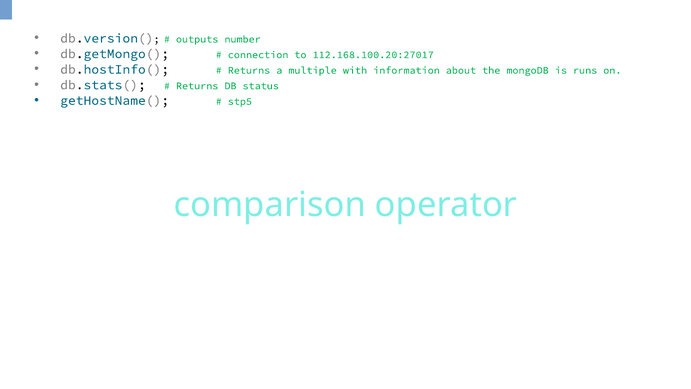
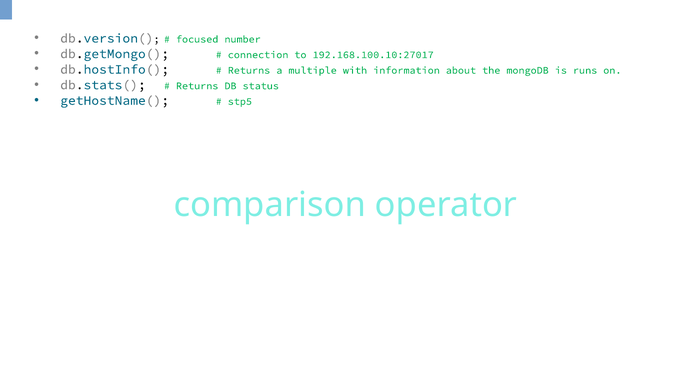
outputs: outputs -> focused
112.168.100.20:27017: 112.168.100.20:27017 -> 192.168.100.10:27017
